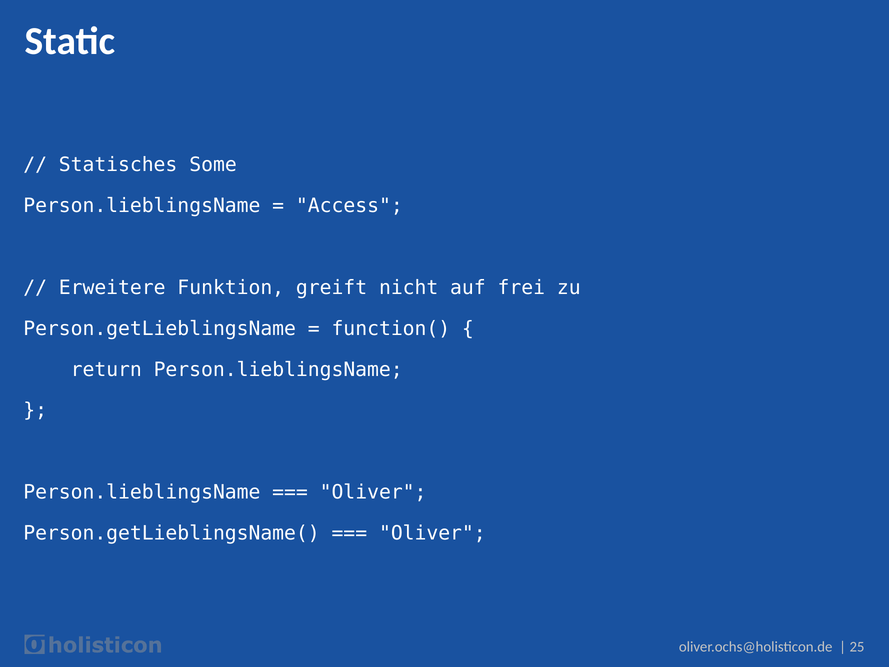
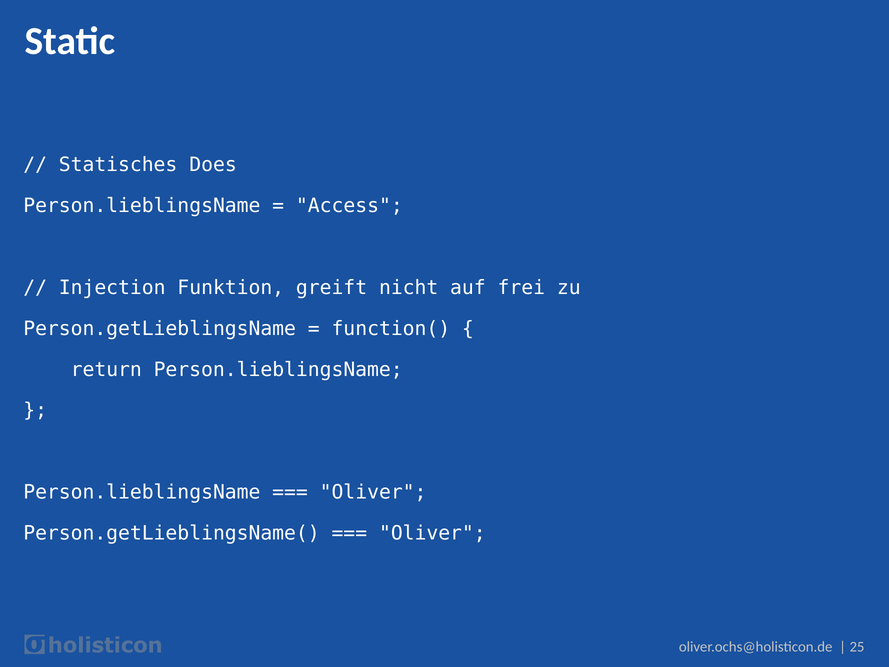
Some: Some -> Does
Erweitere: Erweitere -> Injection
